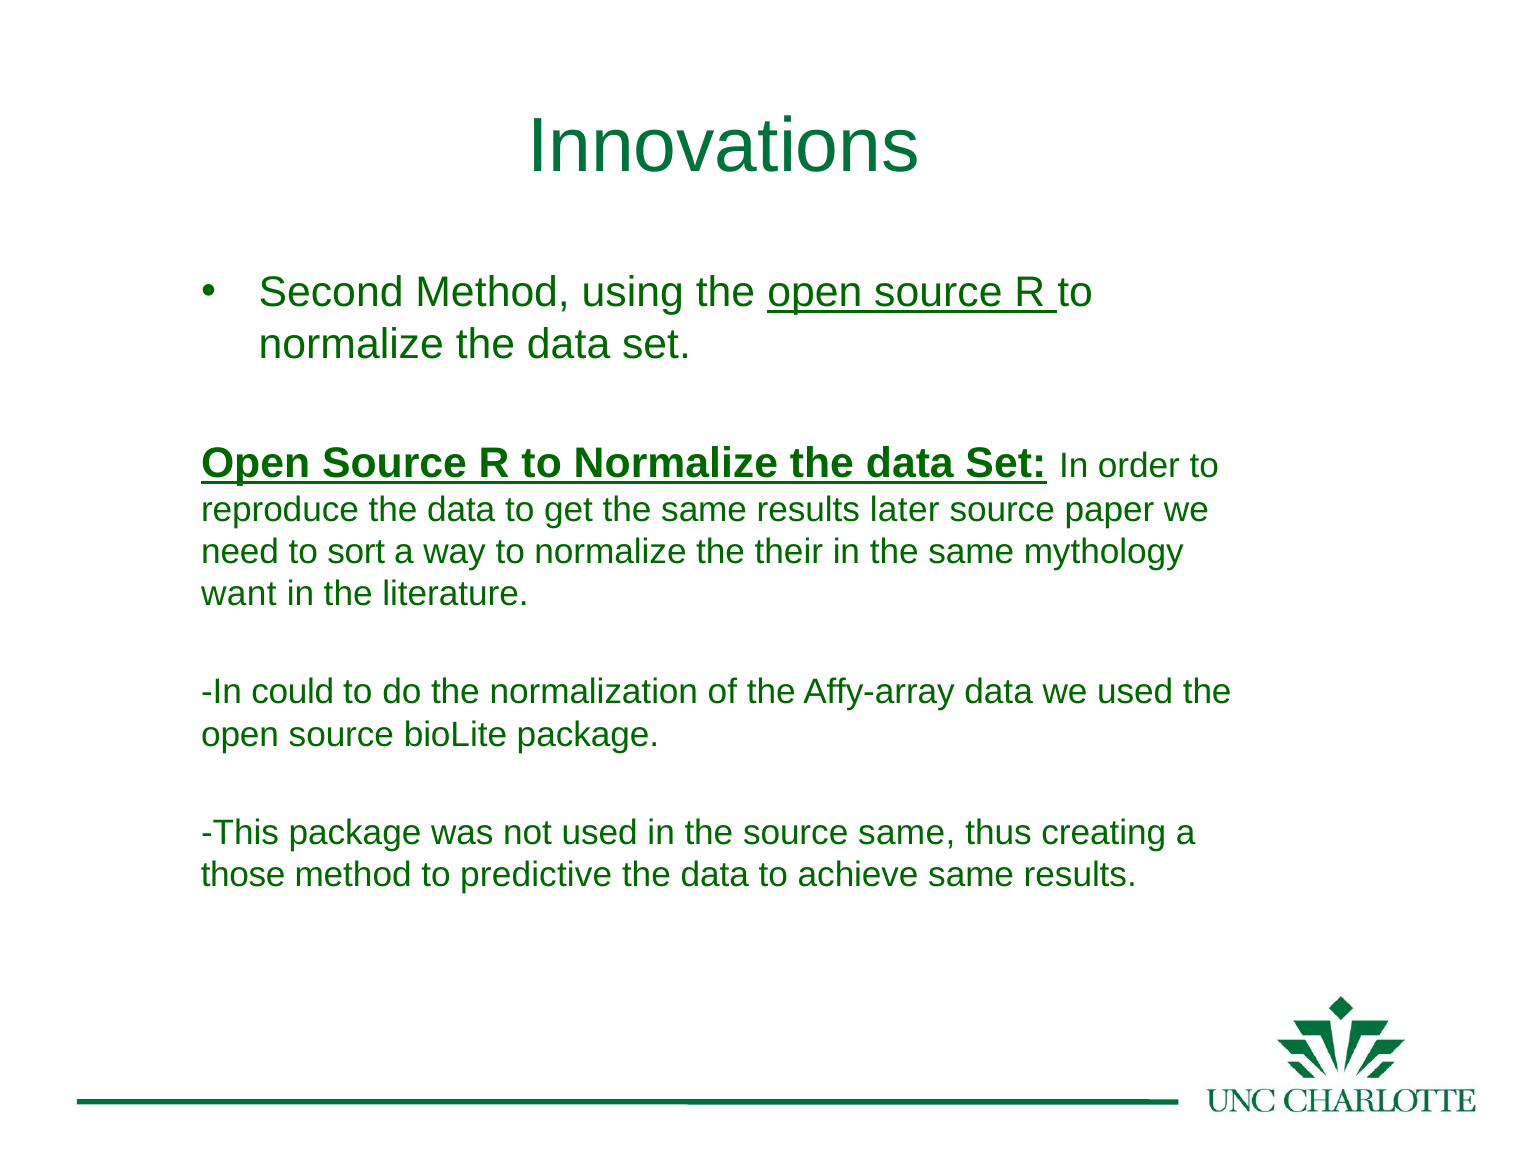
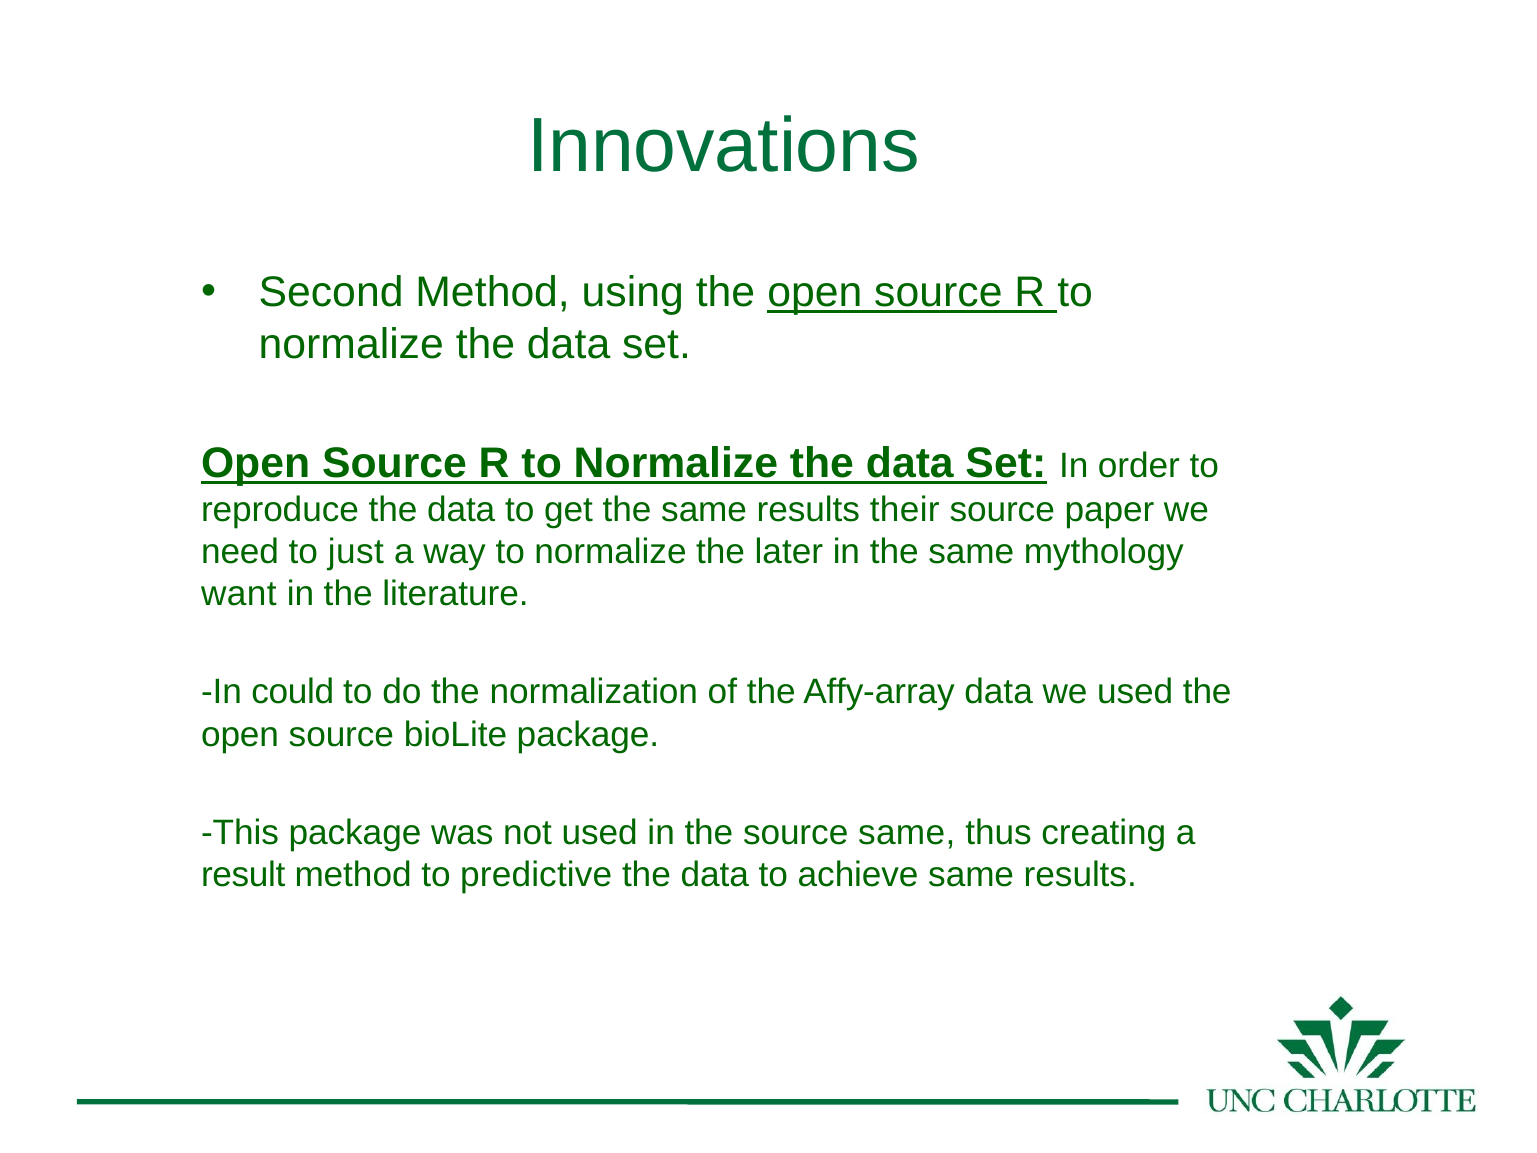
later: later -> their
sort: sort -> just
their: their -> later
those: those -> result
